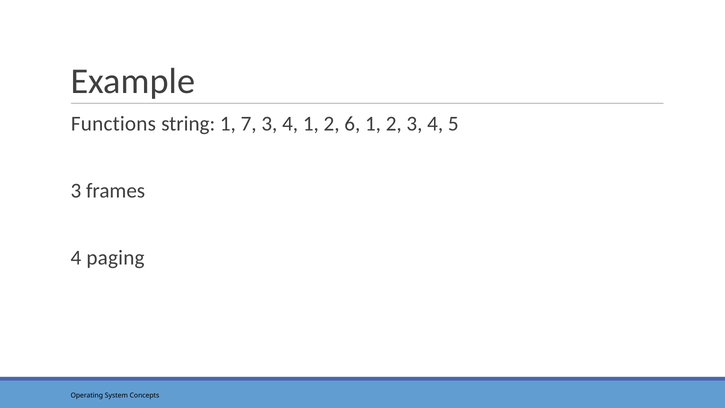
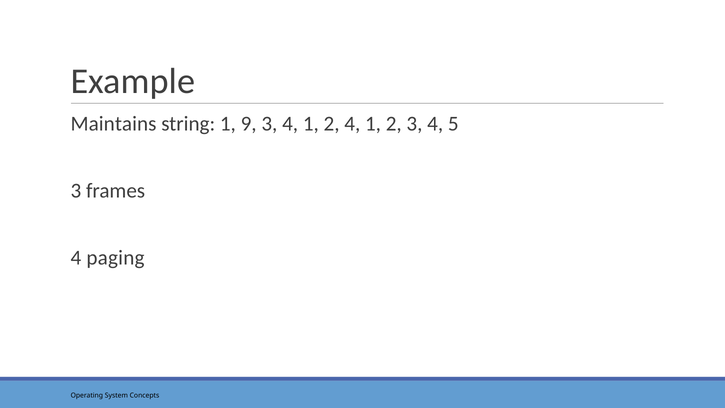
Functions: Functions -> Maintains
7: 7 -> 9
2 6: 6 -> 4
